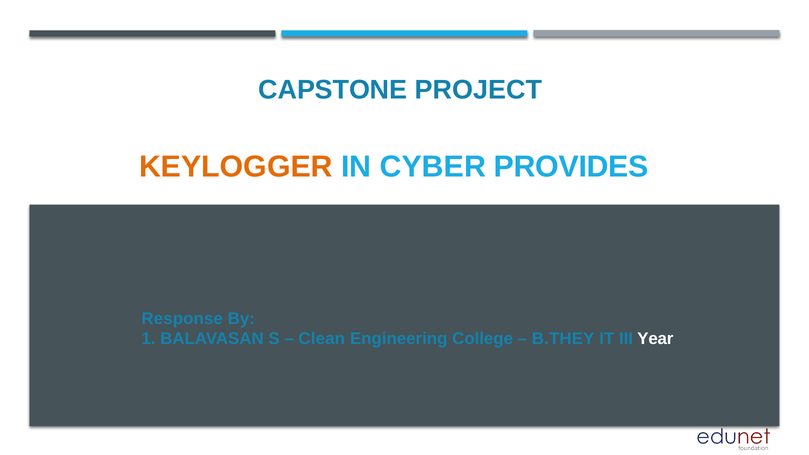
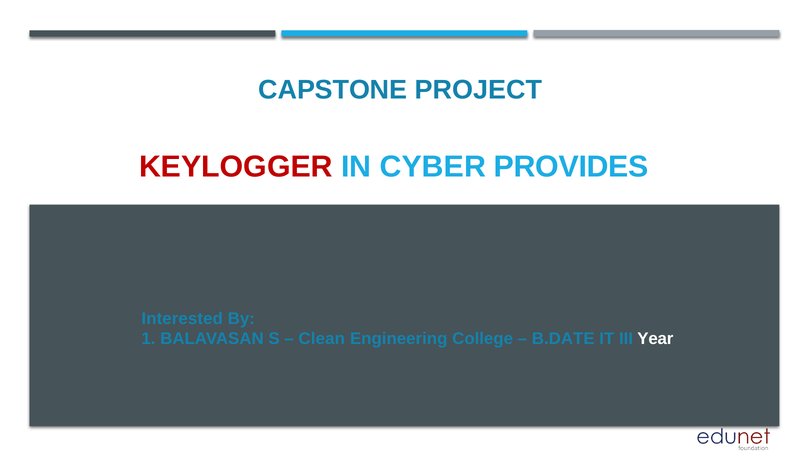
KEYLOGGER colour: orange -> red
Response: Response -> Interested
B.THEY: B.THEY -> B.DATE
